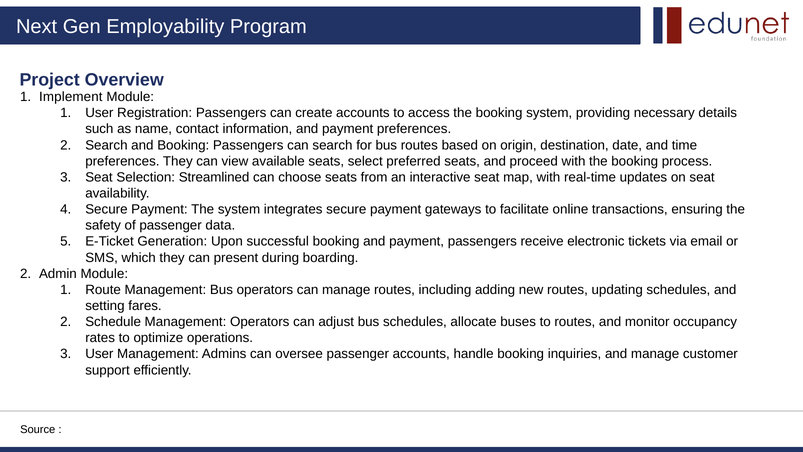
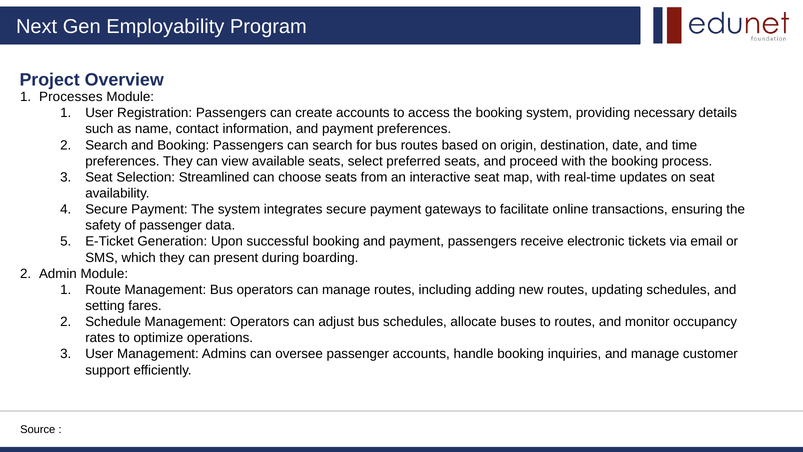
Implement: Implement -> Processes
